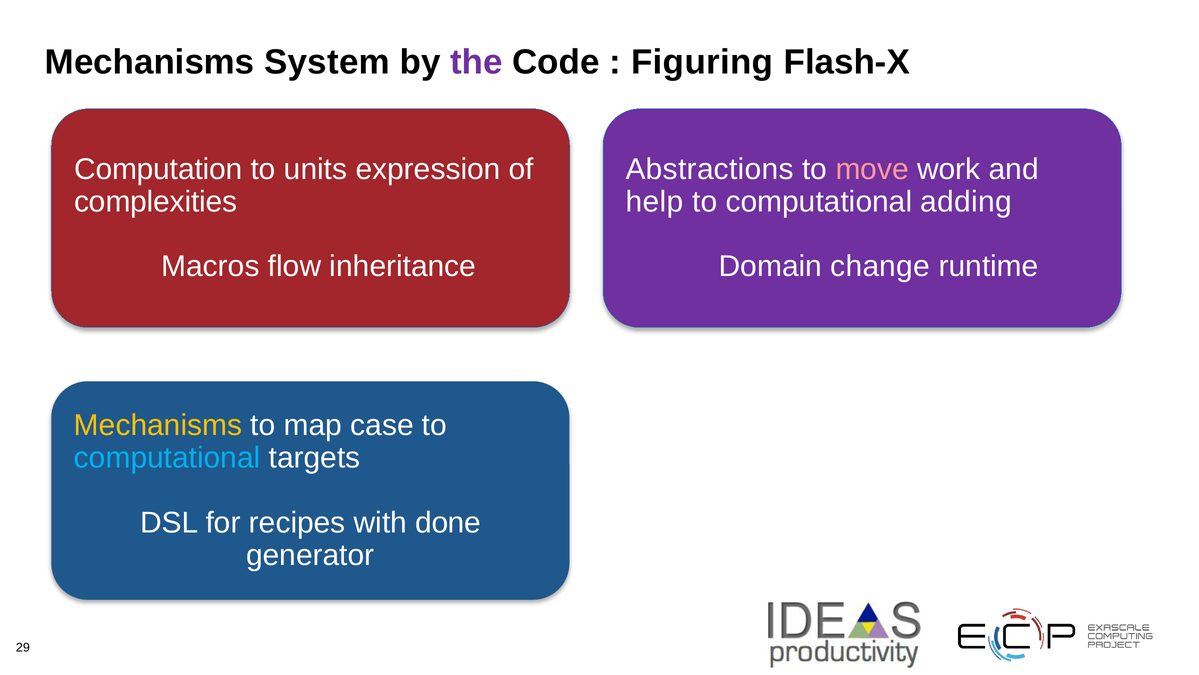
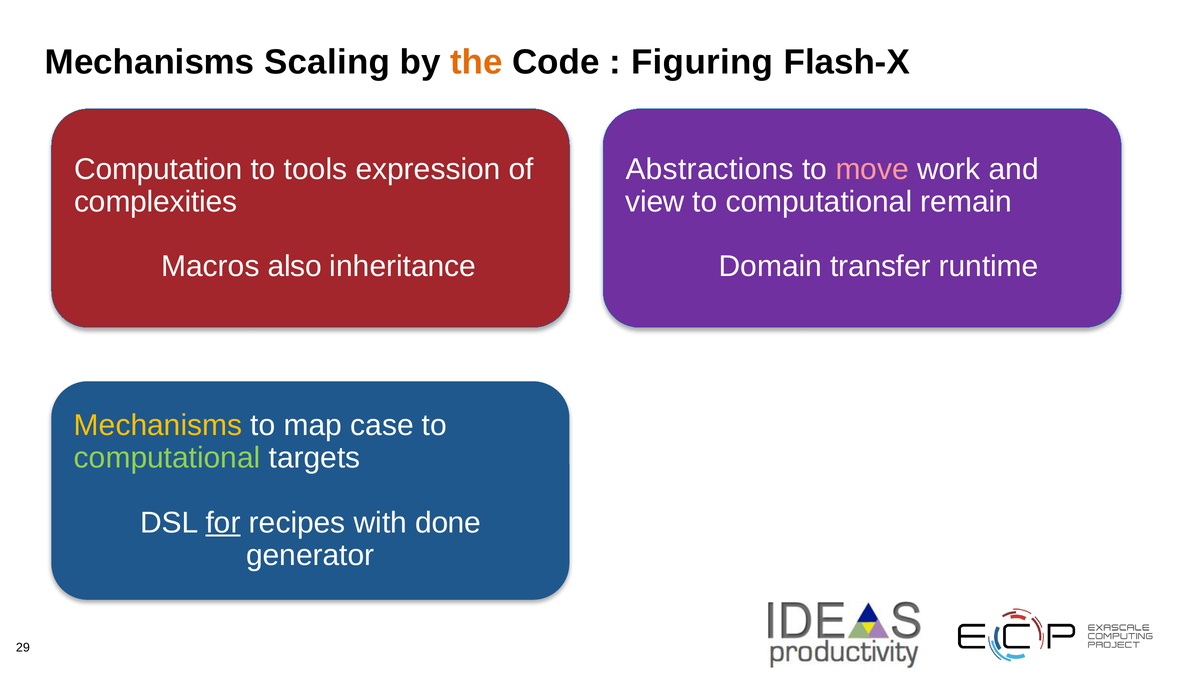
System: System -> Scaling
the colour: purple -> orange
units: units -> tools
help: help -> view
adding: adding -> remain
flow: flow -> also
change: change -> transfer
computational at (167, 458) colour: light blue -> light green
for underline: none -> present
